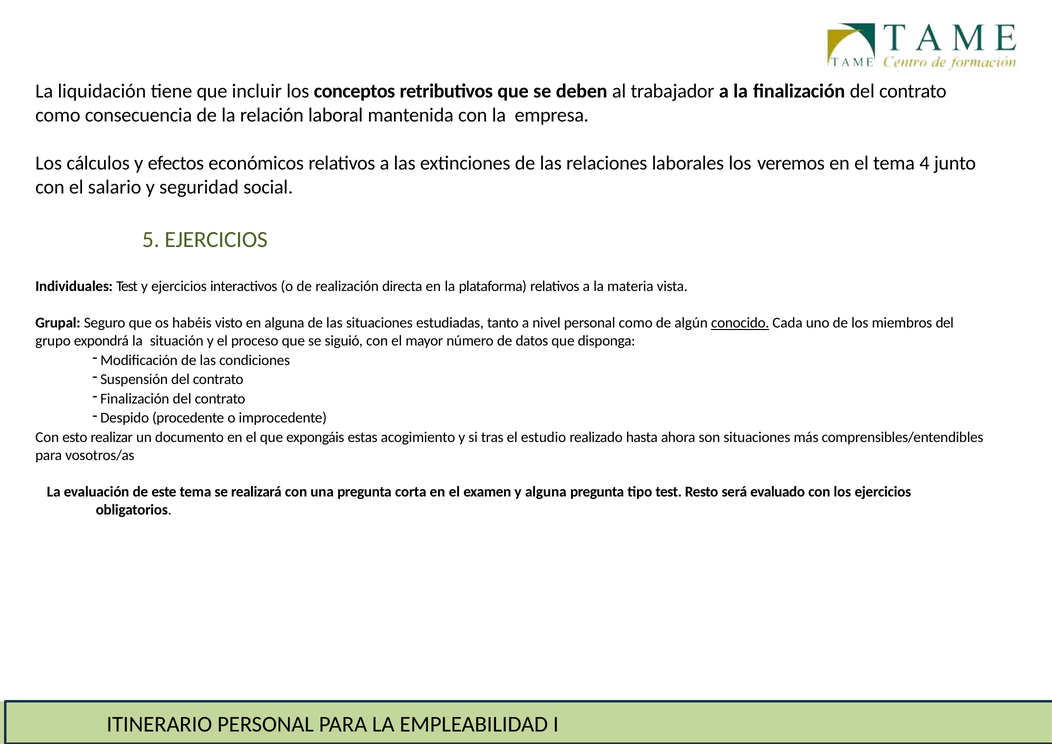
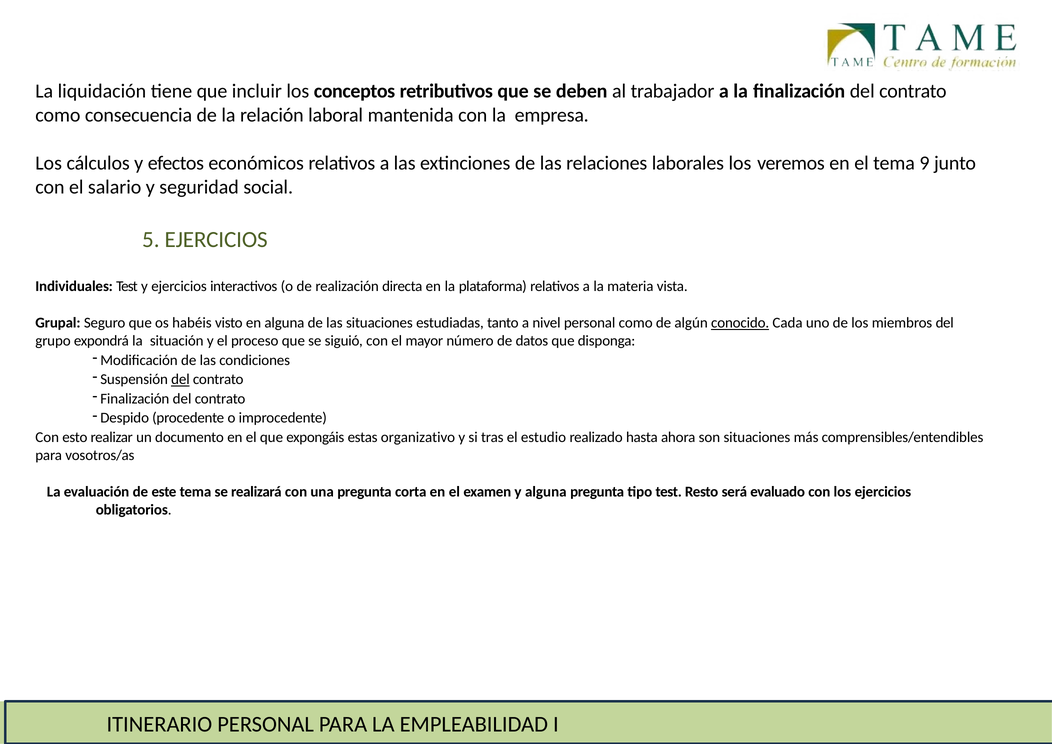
4: 4 -> 9
del at (180, 379) underline: none -> present
acogimiento: acogimiento -> organizativo
